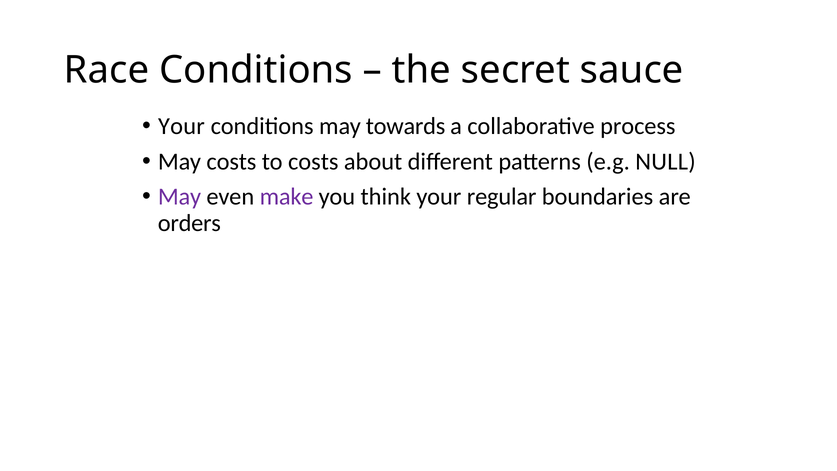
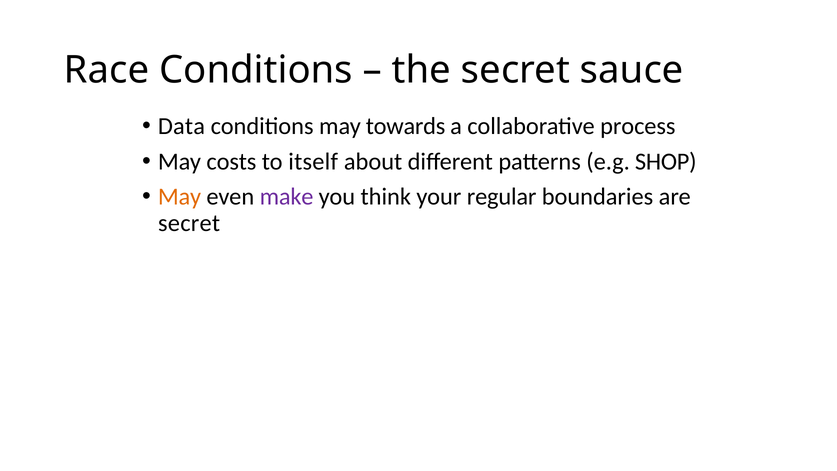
Your at (181, 126): Your -> Data
to costs: costs -> itself
NULL: NULL -> SHOP
May at (180, 197) colour: purple -> orange
orders at (189, 223): orders -> secret
